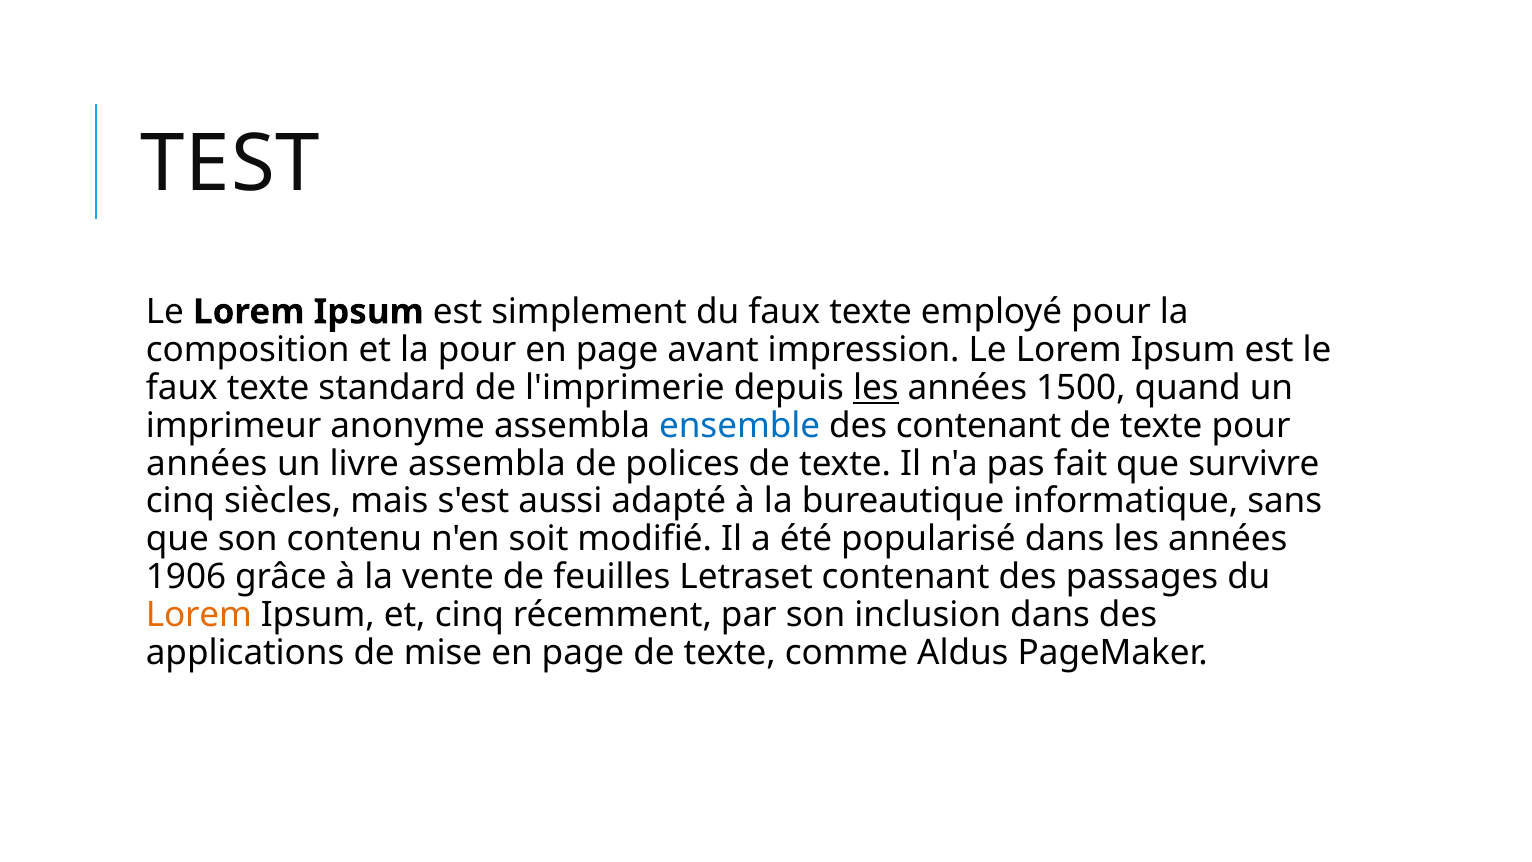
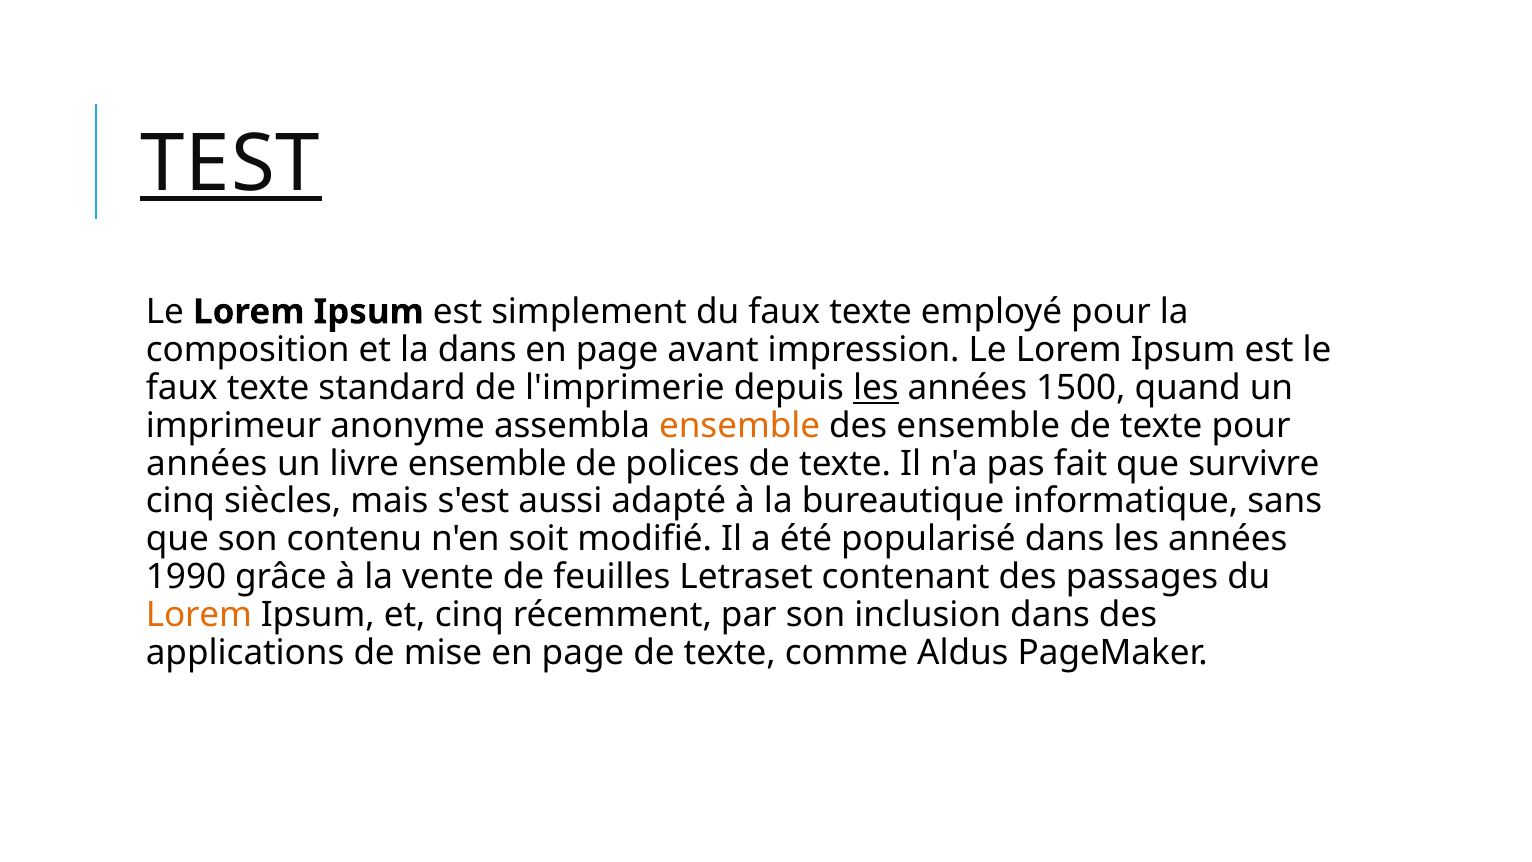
TEST underline: none -> present
la pour: pour -> dans
ensemble at (740, 425) colour: blue -> orange
des contenant: contenant -> ensemble
livre assembla: assembla -> ensemble
1906: 1906 -> 1990
